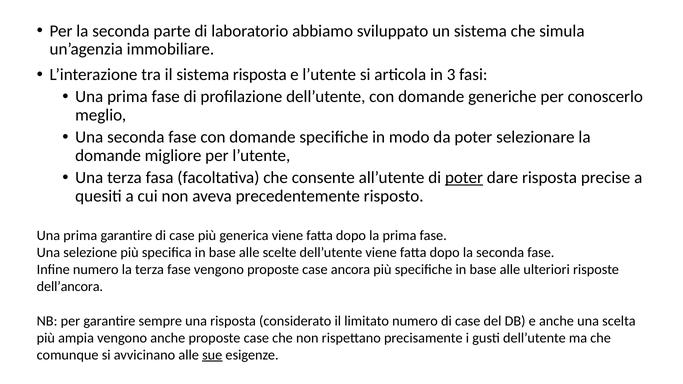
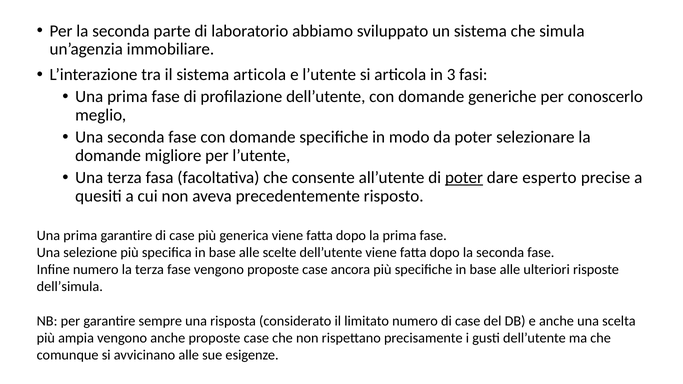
sistema risposta: risposta -> articola
dare risposta: risposta -> esperto
dell’ancora: dell’ancora -> dell’simula
sue underline: present -> none
